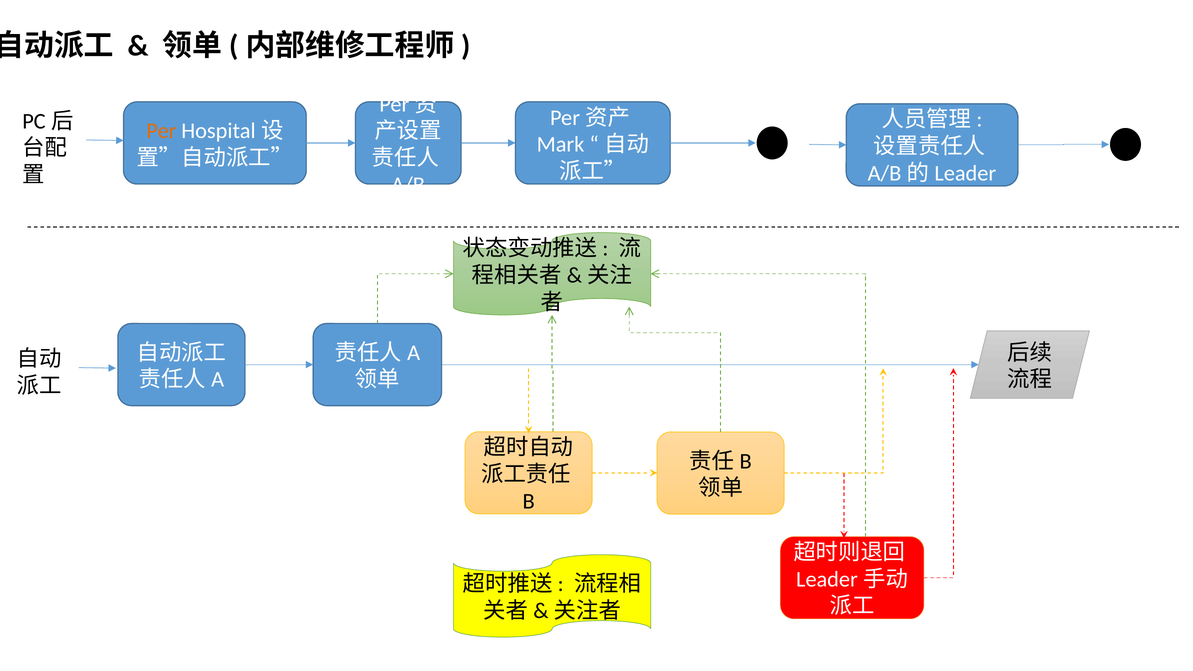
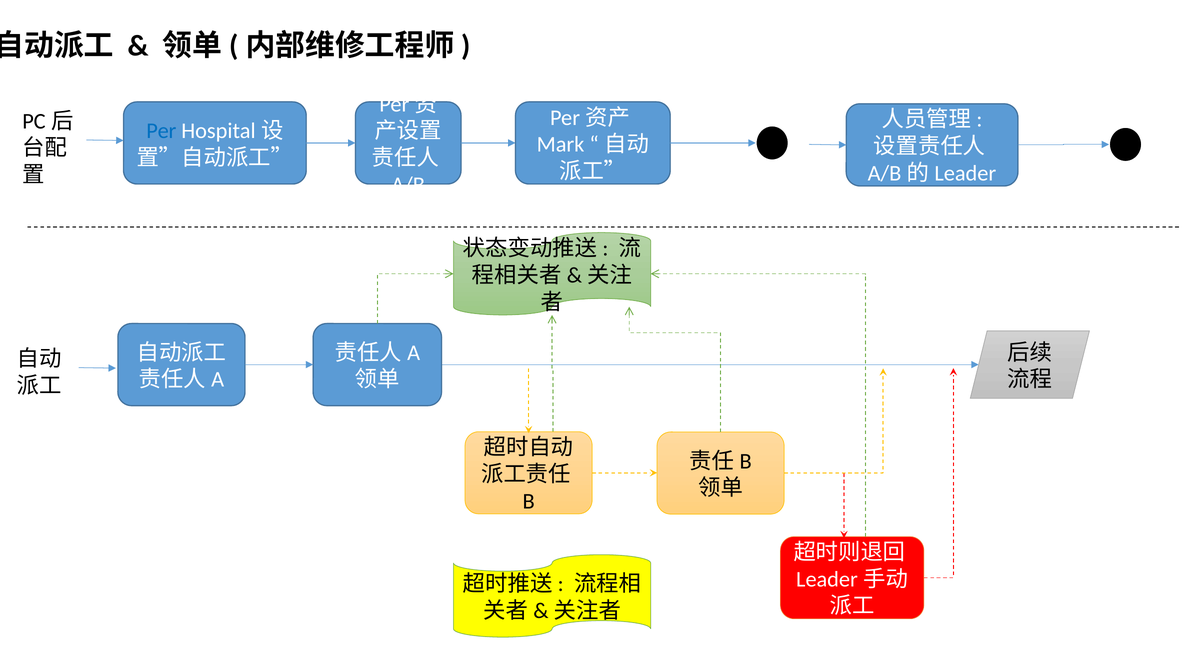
Per colour: orange -> blue
